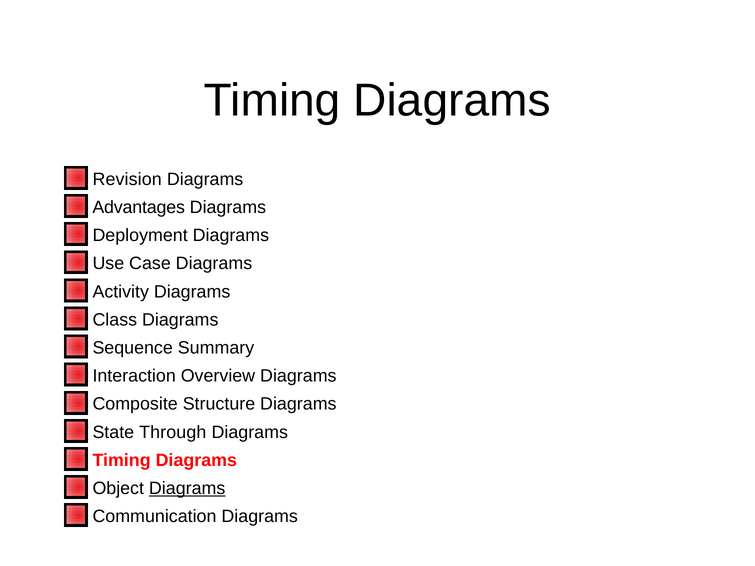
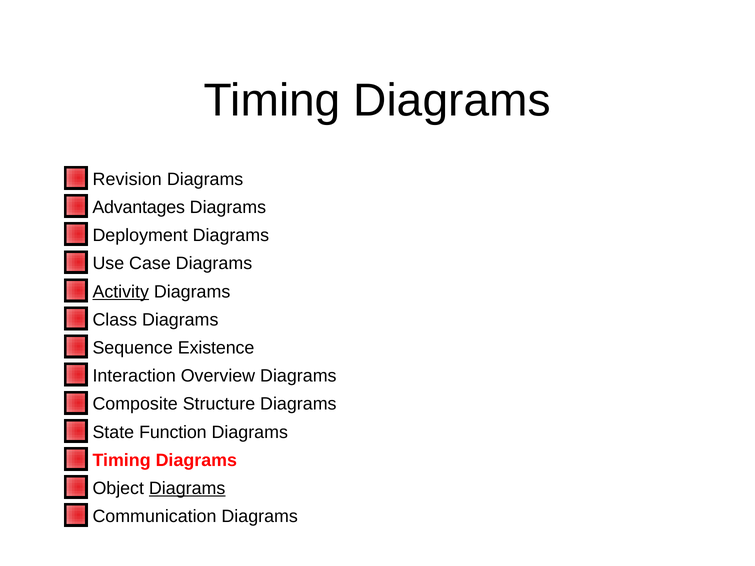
Activity underline: none -> present
Summary: Summary -> Existence
Through: Through -> Function
